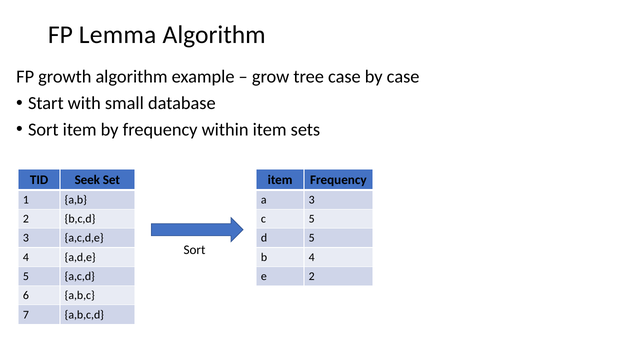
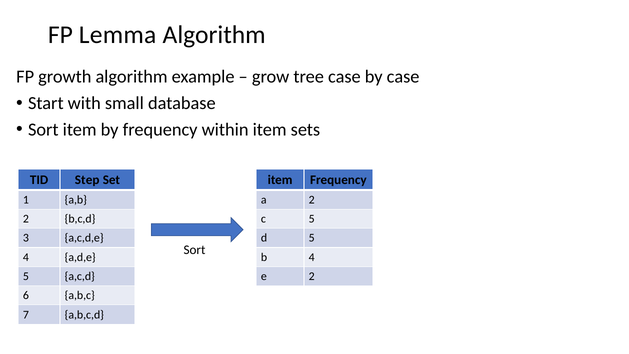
Seek: Seek -> Step
a 3: 3 -> 2
